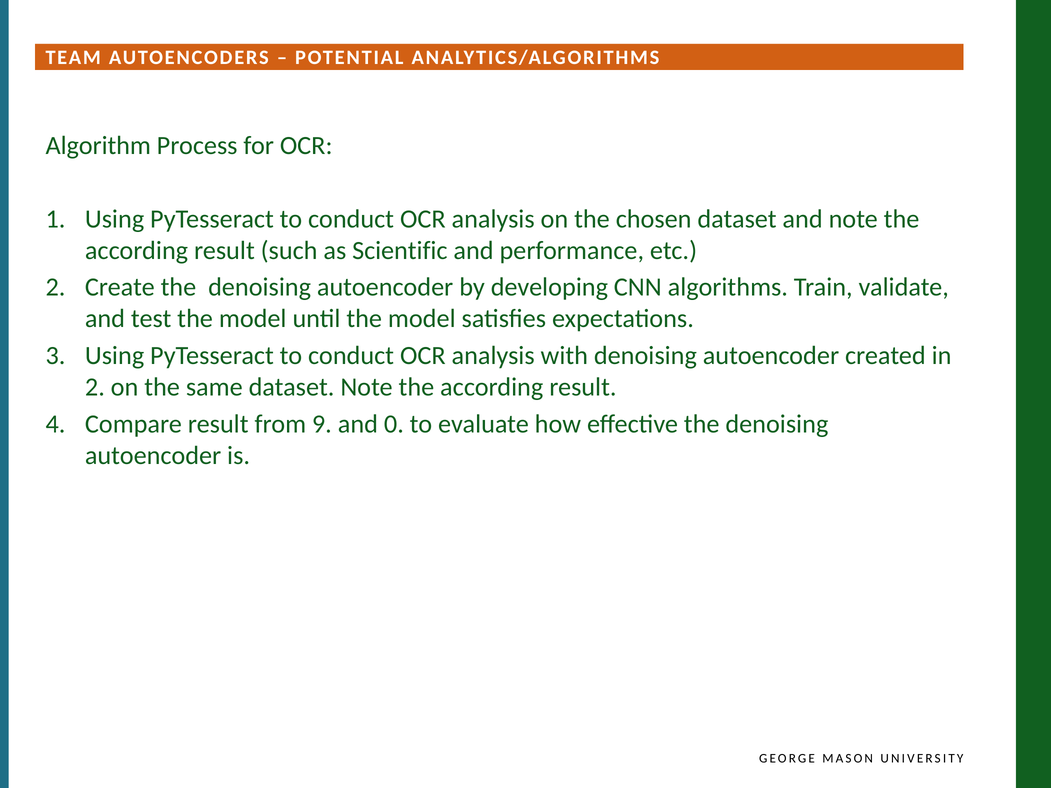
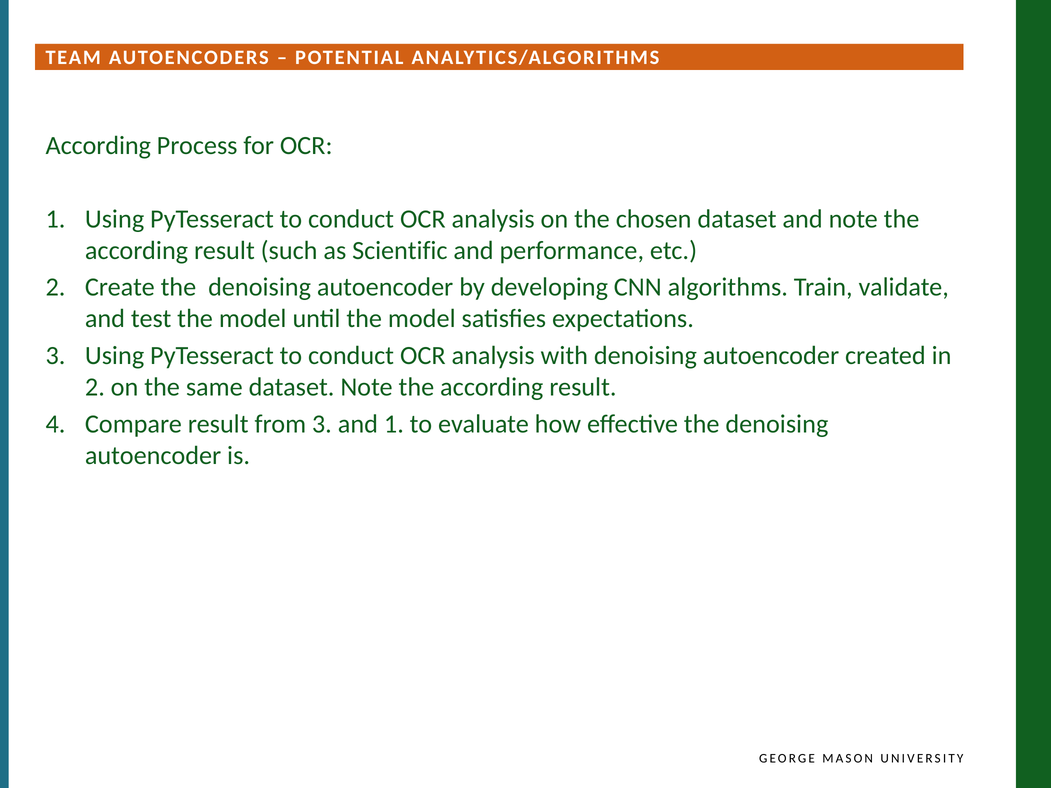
Algorithm at (98, 145): Algorithm -> According
from 9: 9 -> 3
and 0: 0 -> 1
